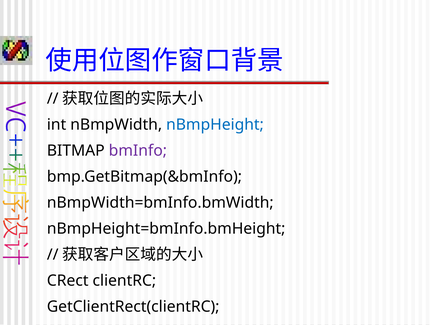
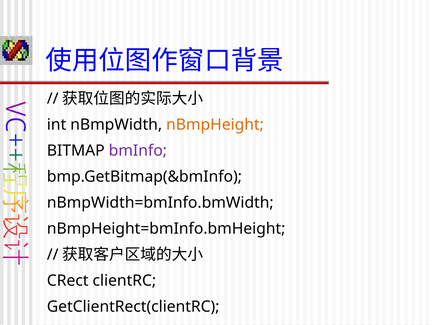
nBmpHeight colour: blue -> orange
